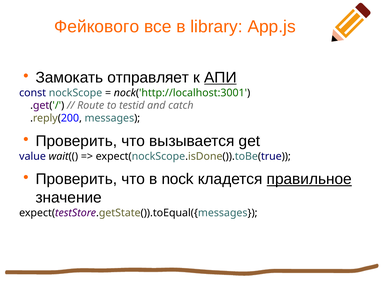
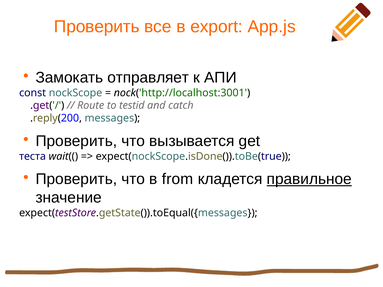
Фейкового at (97, 27): Фейкового -> Проверить
library: library -> export
АПИ underline: present -> none
value: value -> теста
nock: nock -> from
